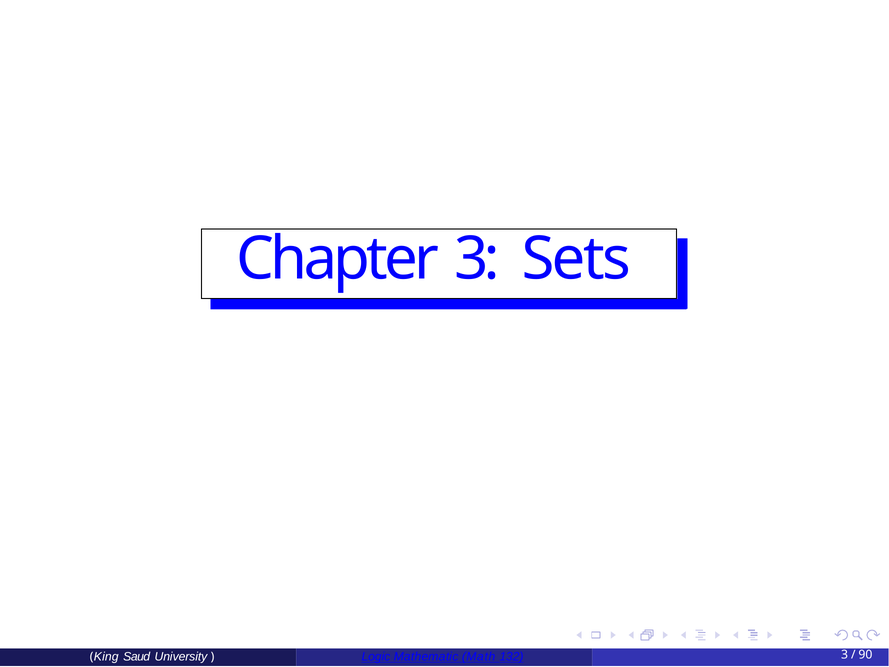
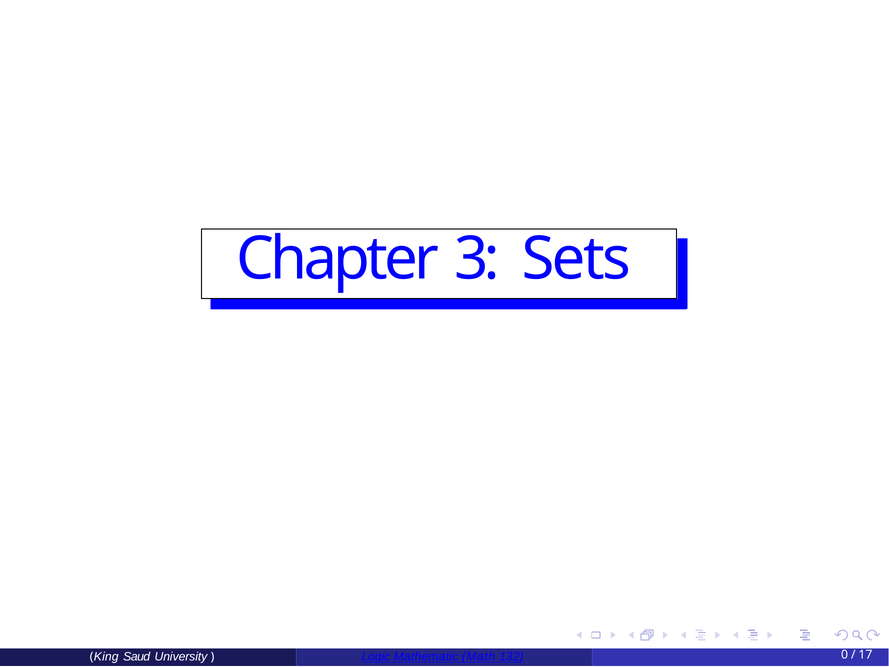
132 3: 3 -> 0
90: 90 -> 17
